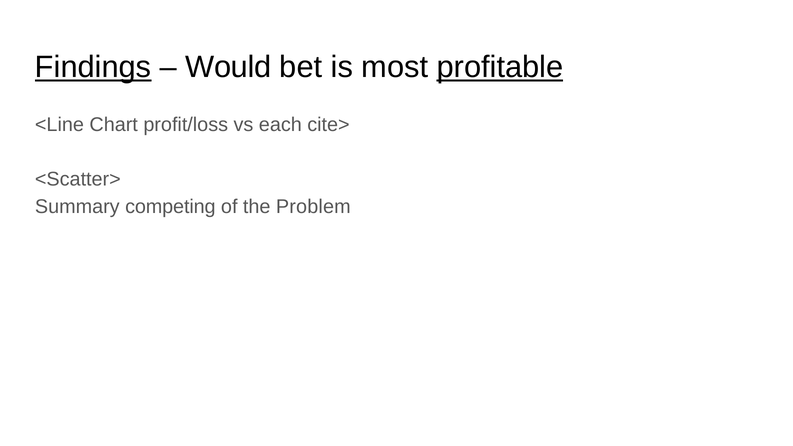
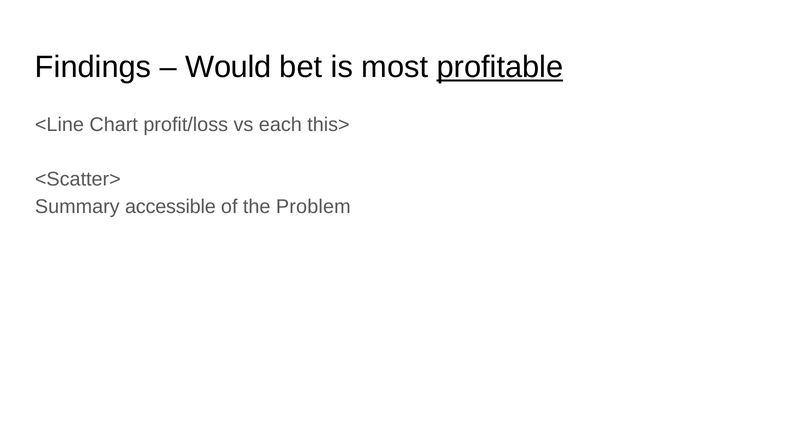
Findings underline: present -> none
cite>: cite> -> this>
competing: competing -> accessible
